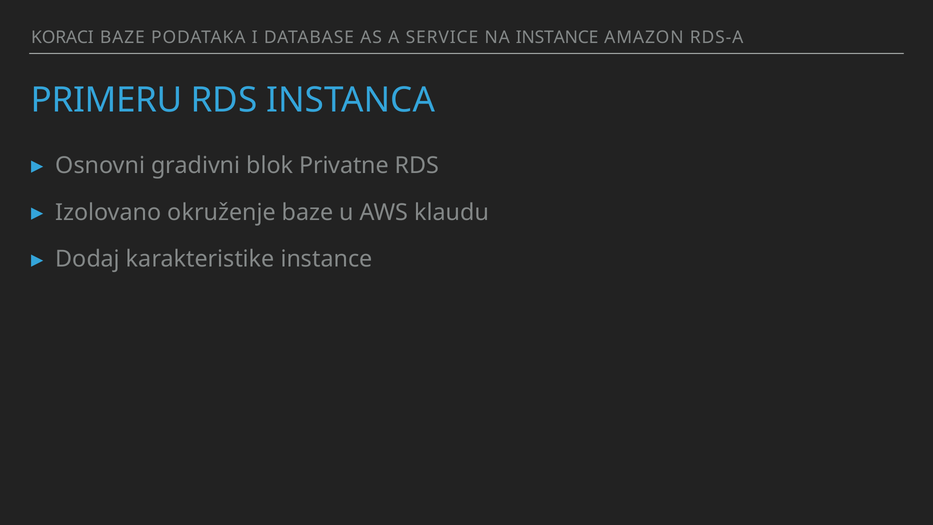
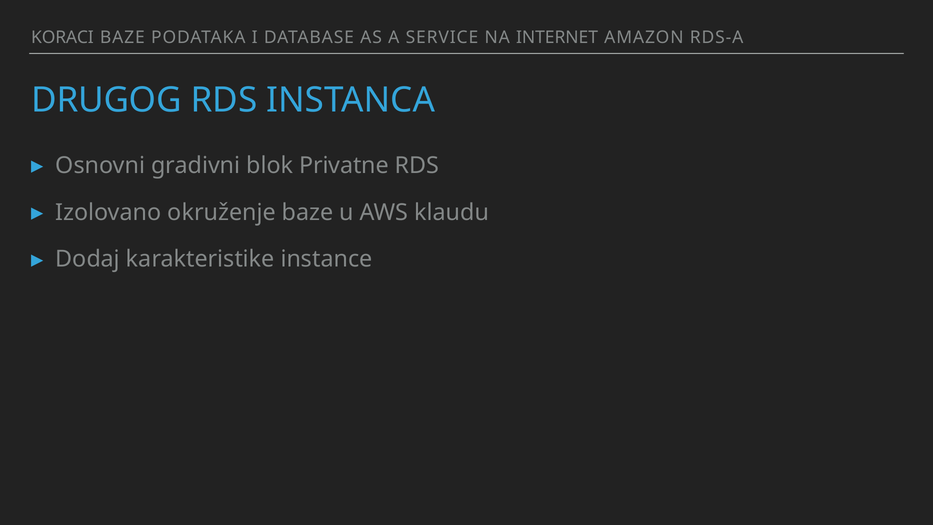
NA INSTANCE: INSTANCE -> INTERNET
PRIMERU: PRIMERU -> DRUGOG
